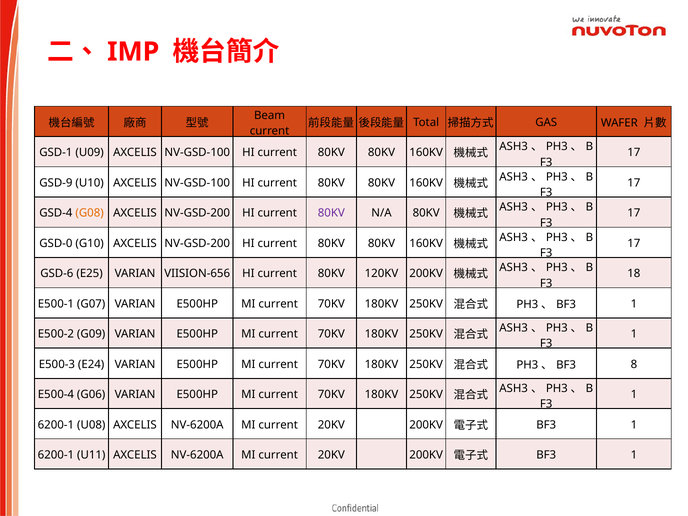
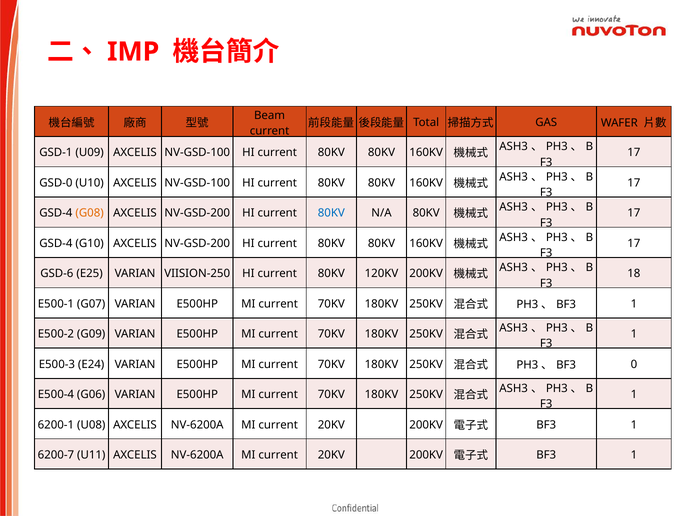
GSD-9: GSD-9 -> GSD-0
80KV at (331, 213) colour: purple -> blue
GSD-0 at (56, 243): GSD-0 -> GSD-4
VIISION-656: VIISION-656 -> VIISION-250
8: 8 -> 0
6200-1 at (56, 455): 6200-1 -> 6200-7
